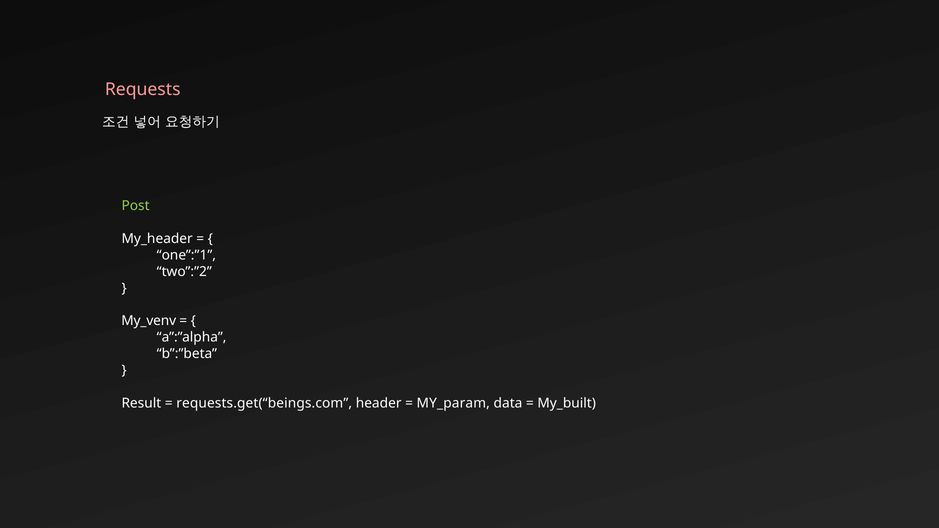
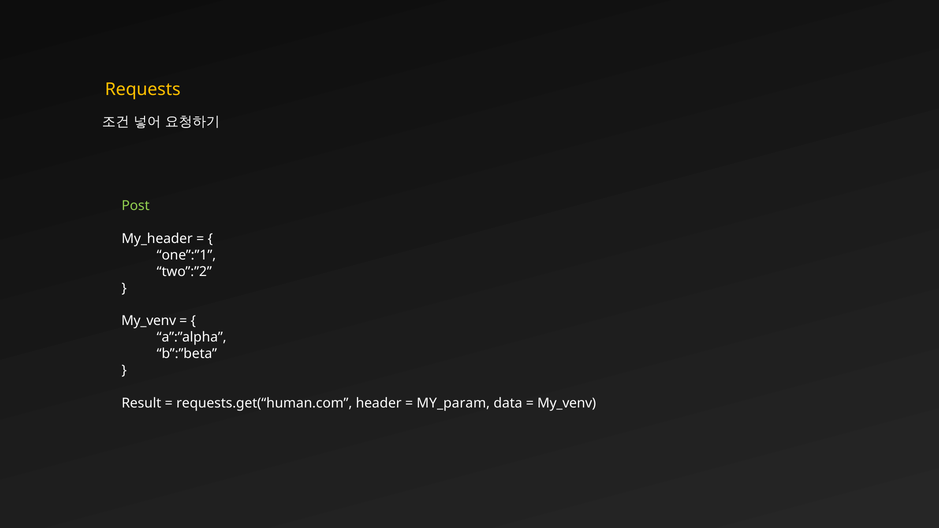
Requests colour: pink -> yellow
requests.get(“beings.com: requests.get(“beings.com -> requests.get(“human.com
My_built at (567, 403): My_built -> My_venv
